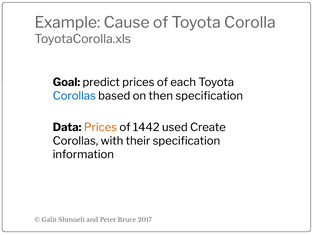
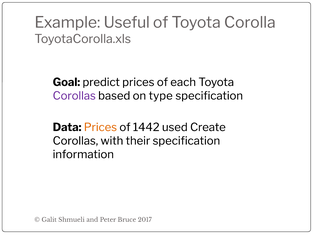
Cause: Cause -> Useful
Corollas at (74, 96) colour: blue -> purple
then: then -> type
